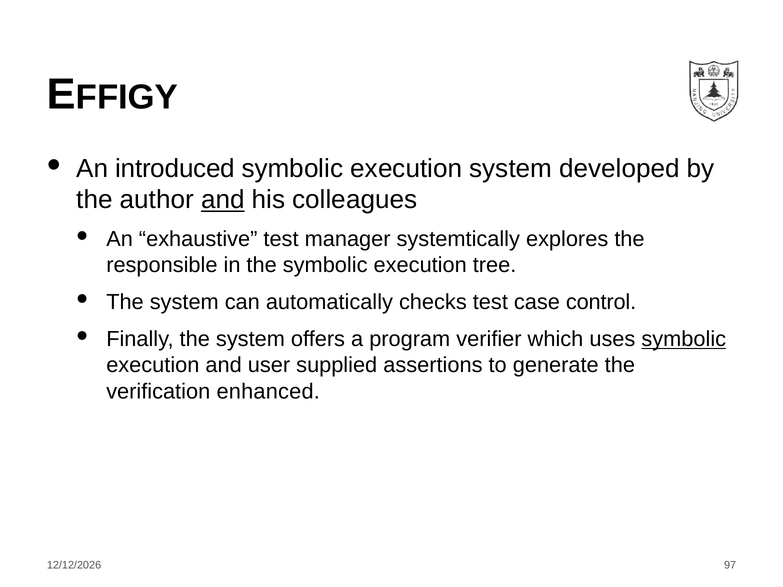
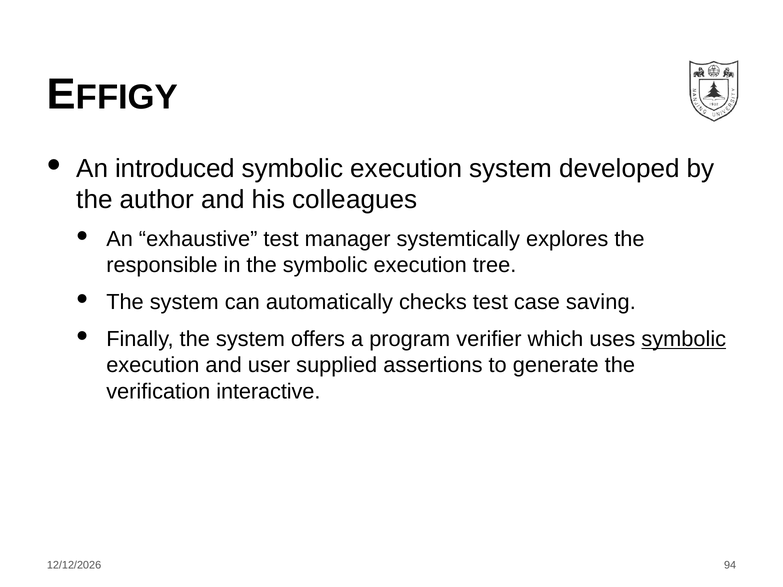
and at (223, 200) underline: present -> none
control: control -> saving
enhanced: enhanced -> interactive
97: 97 -> 94
